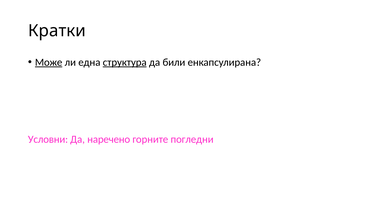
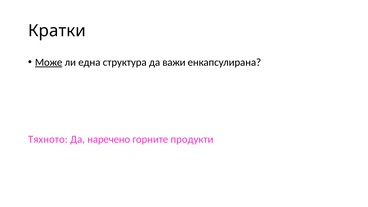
структура underline: present -> none
били: били -> важи
Условни: Условни -> Тяхното
погледни: погледни -> продукти
